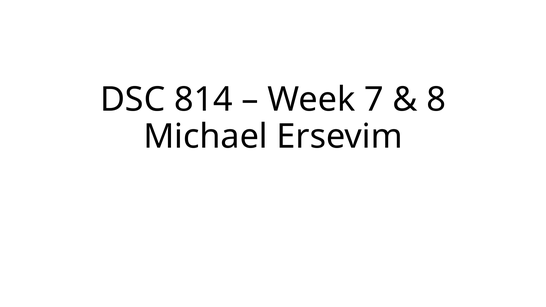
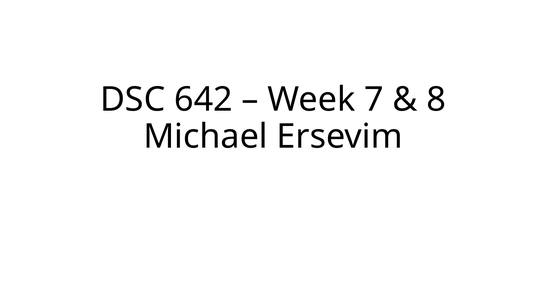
814: 814 -> 642
